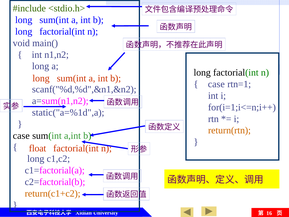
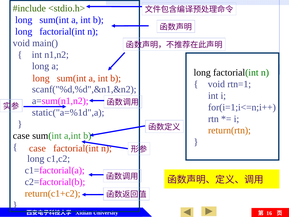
case at (216, 84): case -> void
float at (38, 148): float -> case
